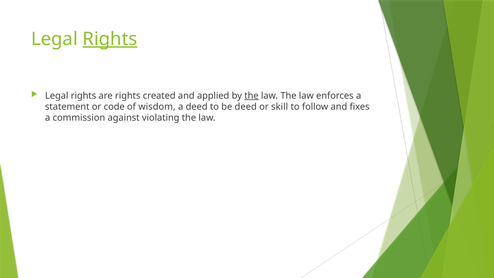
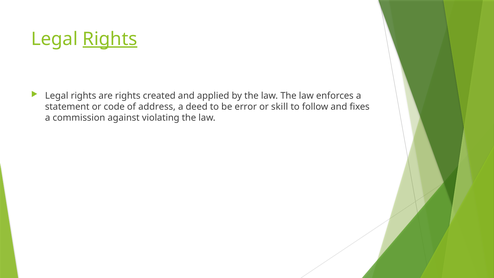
the at (251, 96) underline: present -> none
wisdom: wisdom -> address
be deed: deed -> error
